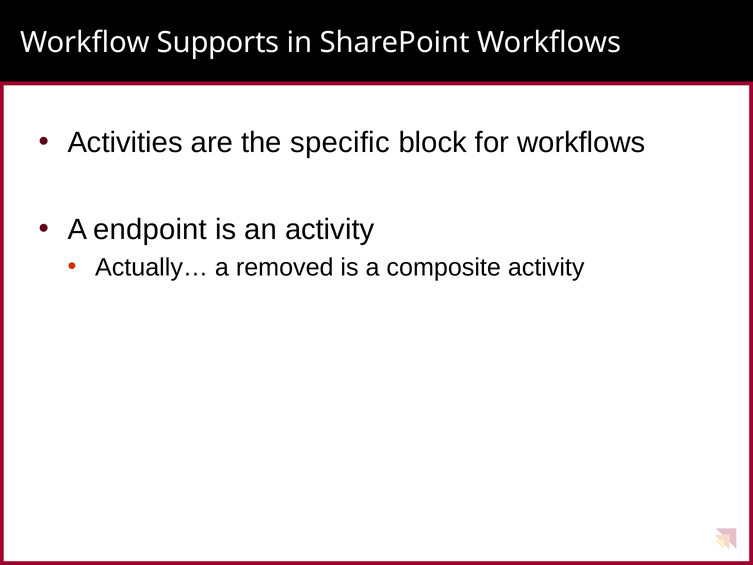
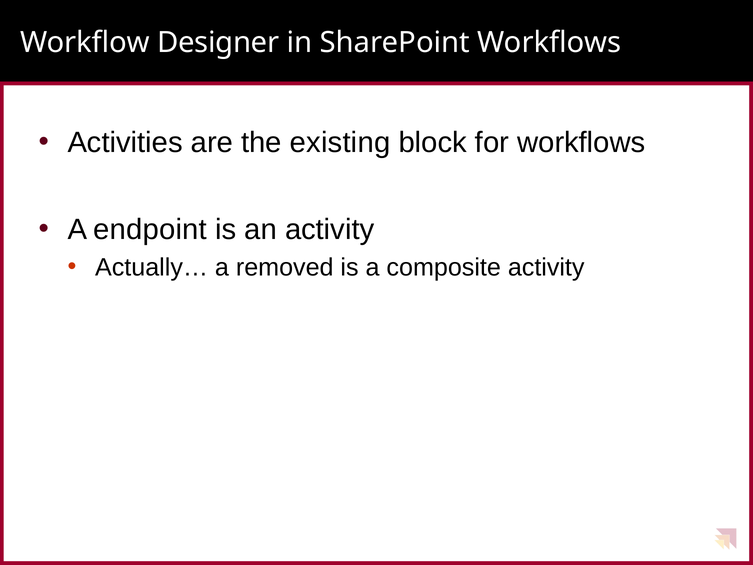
Supports: Supports -> Designer
specific: specific -> existing
